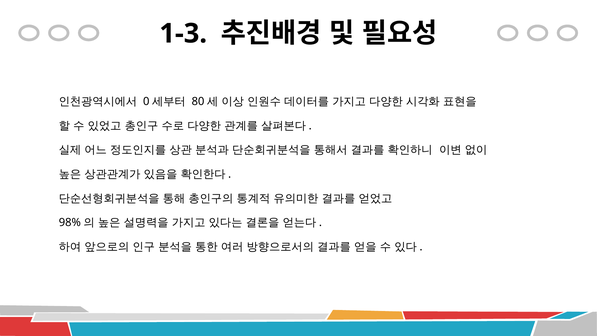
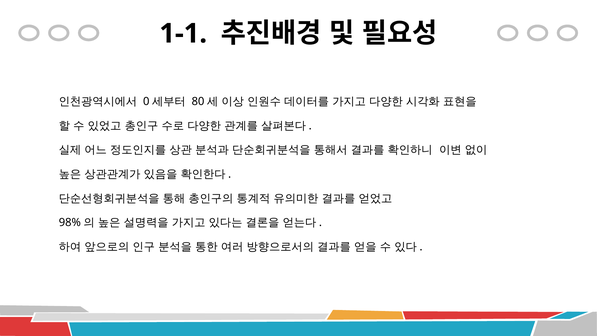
1-3: 1-3 -> 1-1
